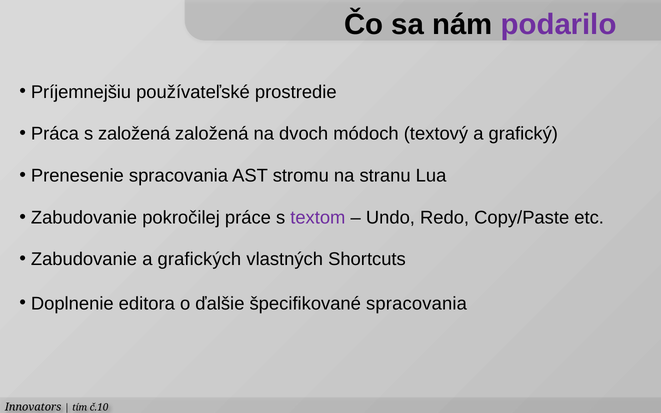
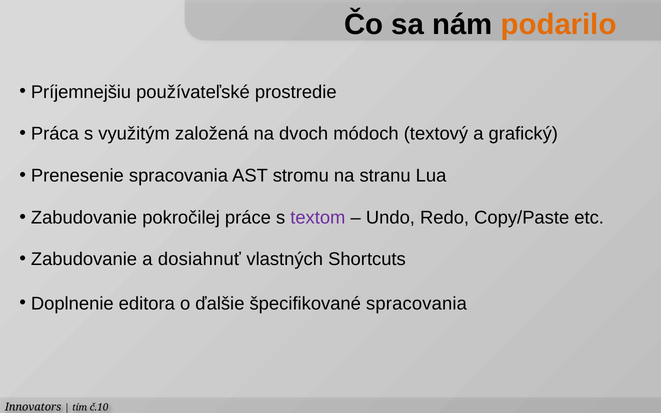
podarilo colour: purple -> orange
s založená: založená -> využitým
grafických: grafických -> dosiahnuť
